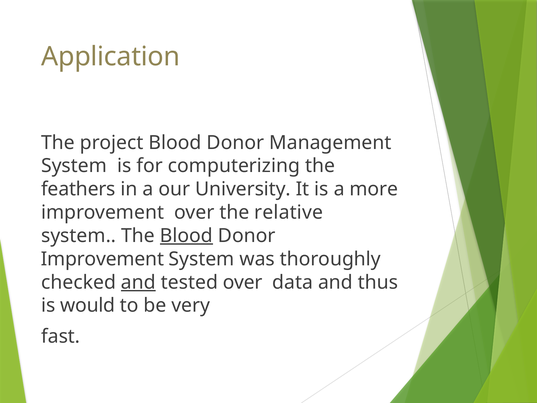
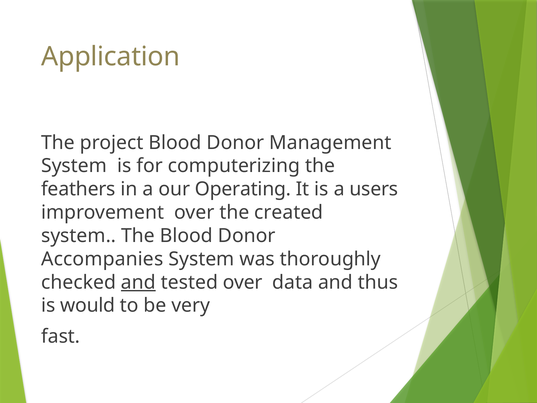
University: University -> Operating
more: more -> users
relative: relative -> created
Blood at (186, 236) underline: present -> none
Improvement at (102, 259): Improvement -> Accompanies
